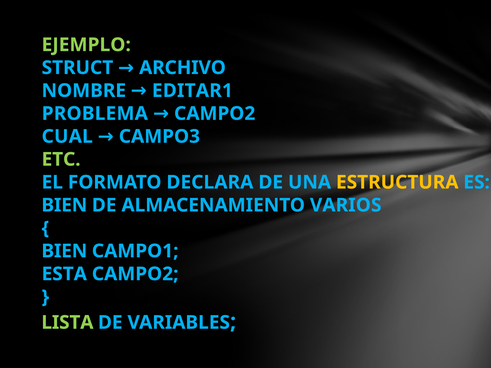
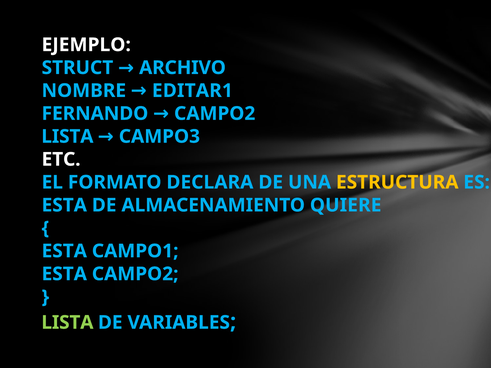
EJEMPLO colour: light green -> white
PROBLEMA: PROBLEMA -> FERNANDO
CUAL at (67, 137): CUAL -> LISTA
ETC colour: light green -> white
BIEN at (64, 205): BIEN -> ESTA
VARIOS: VARIOS -> QUIERE
BIEN at (64, 251): BIEN -> ESTA
